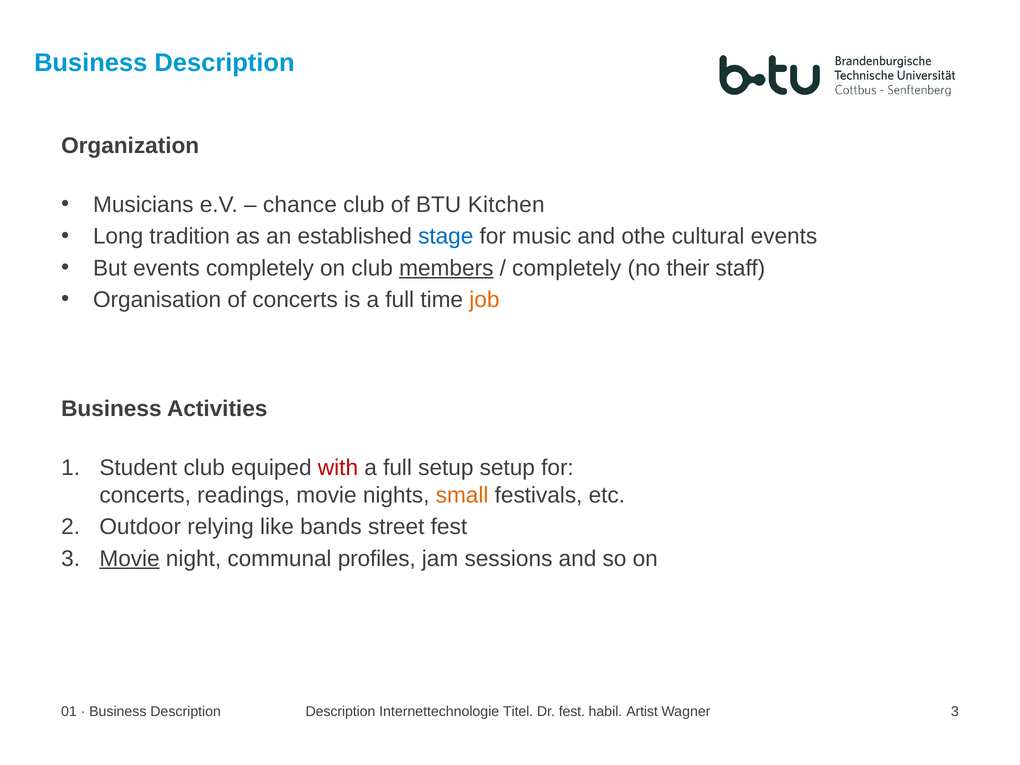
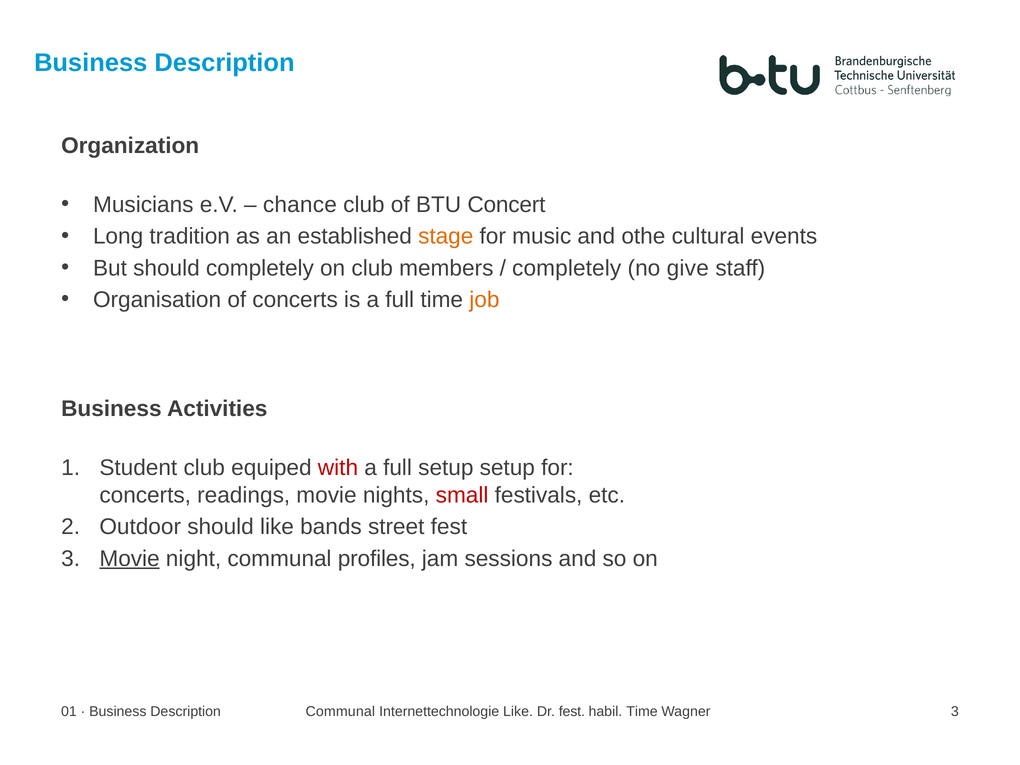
Kitchen: Kitchen -> Concert
stage colour: blue -> orange
But events: events -> should
members underline: present -> none
their: their -> give
small colour: orange -> red
Outdoor relying: relying -> should
Description Description: Description -> Communal
Internettechnologie Titel: Titel -> Like
habil Artist: Artist -> Time
